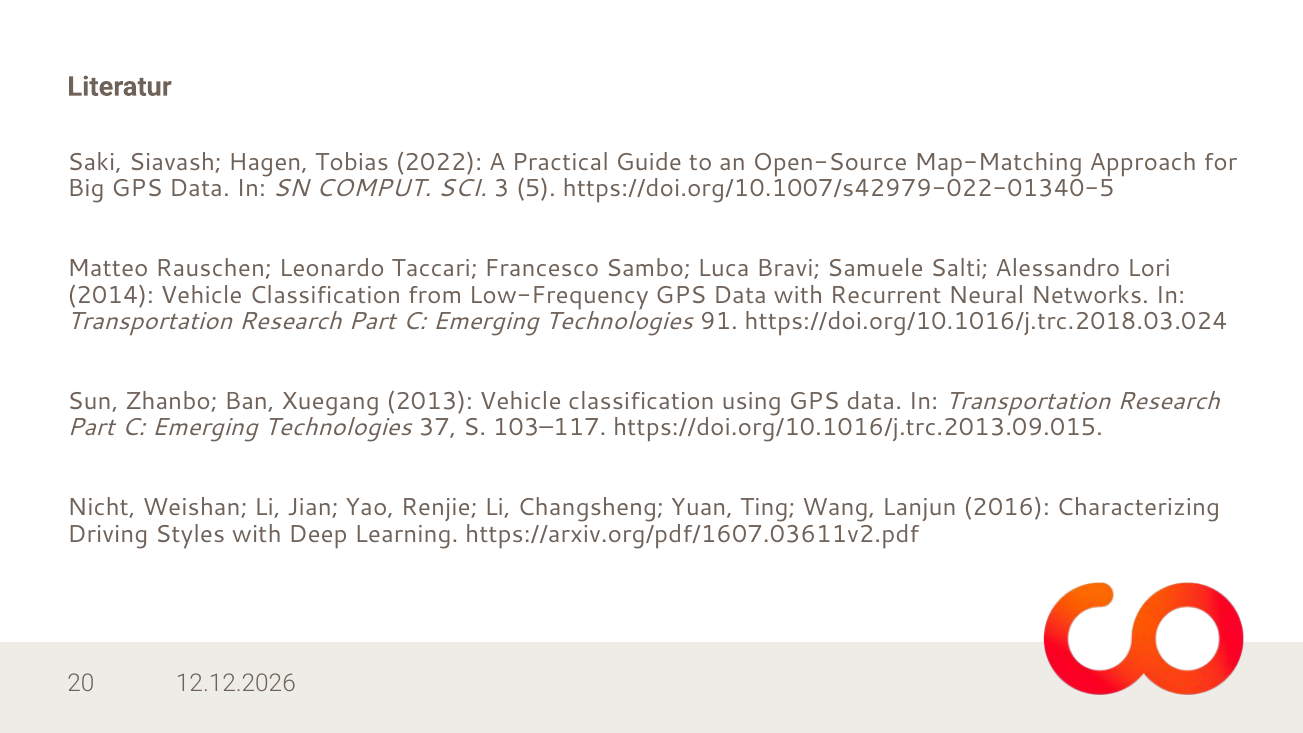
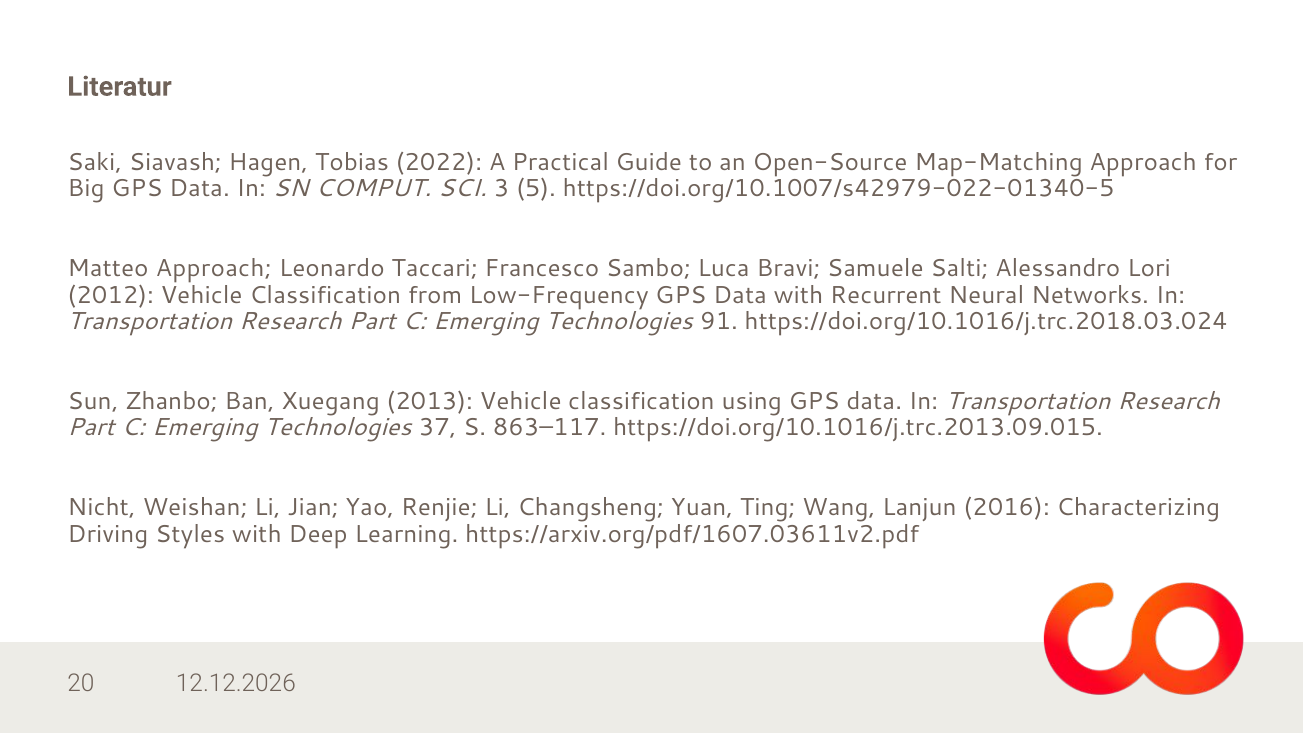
Matteo Rauschen: Rauschen -> Approach
2014: 2014 -> 2012
103–117: 103–117 -> 863–117
